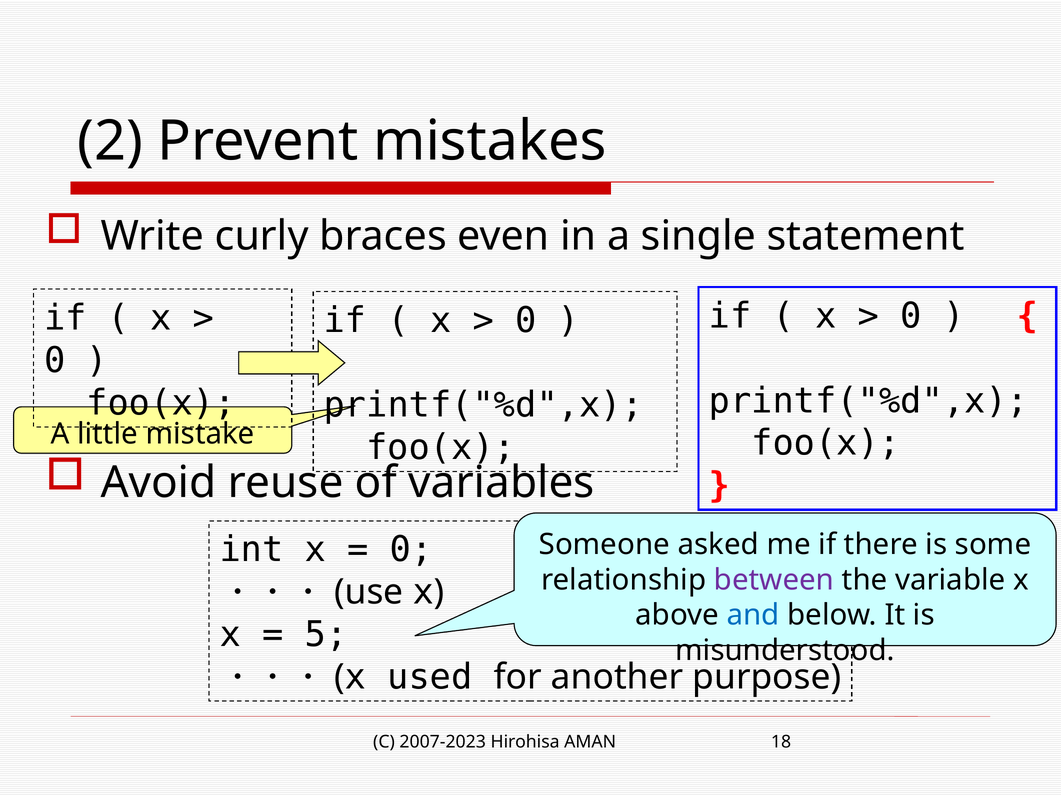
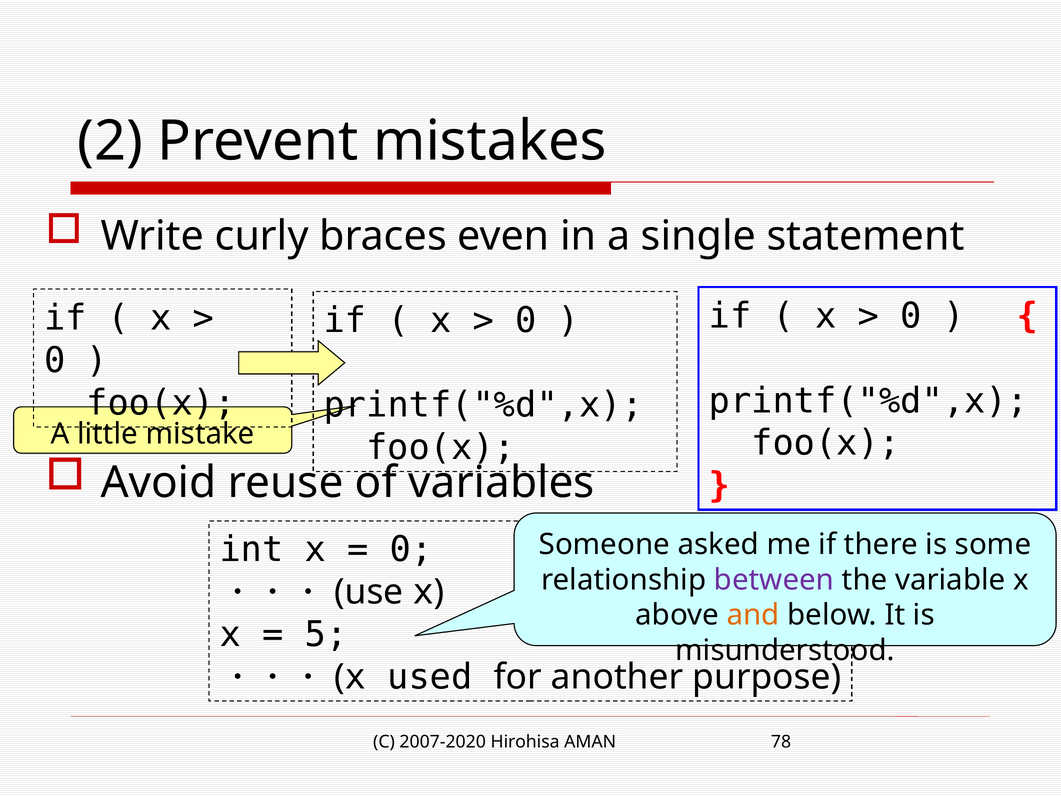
and colour: blue -> orange
2007-2023: 2007-2023 -> 2007-2020
18: 18 -> 78
